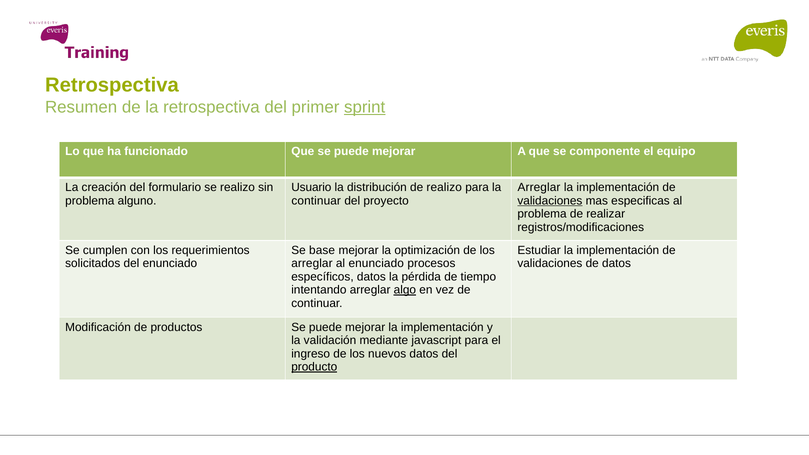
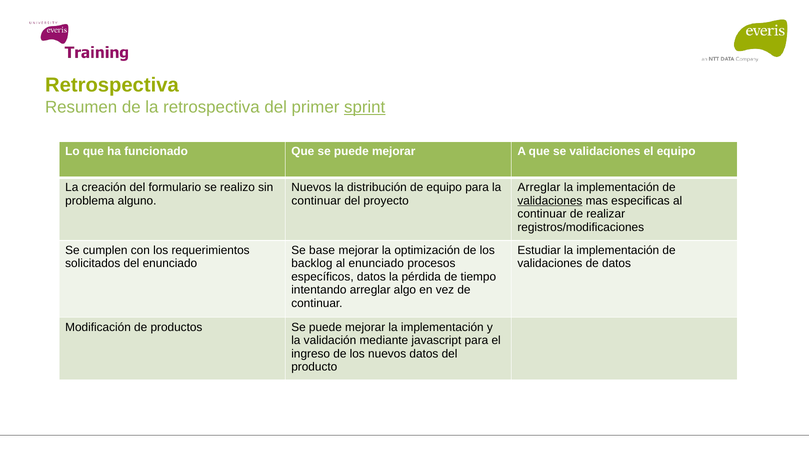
se componente: componente -> validaciones
Usuario at (311, 188): Usuario -> Nuevos
de realizo: realizo -> equipo
problema at (542, 214): problema -> continuar
arreglar at (312, 264): arreglar -> backlog
algo underline: present -> none
producto underline: present -> none
